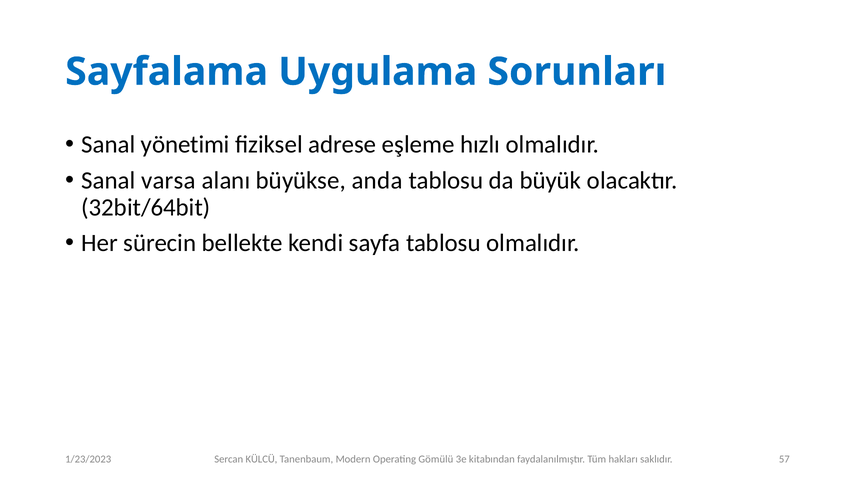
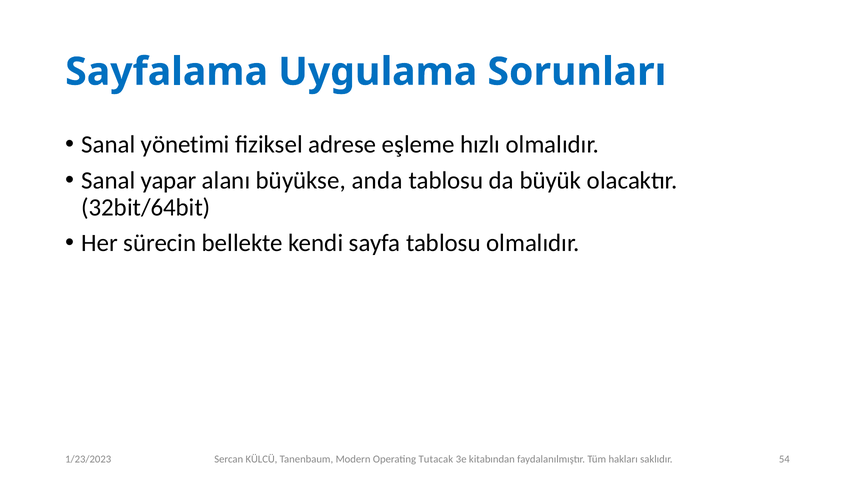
varsa: varsa -> yapar
Gömülü: Gömülü -> Tutacak
57: 57 -> 54
